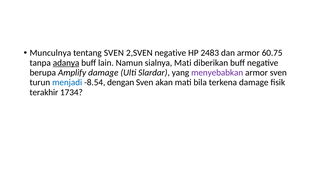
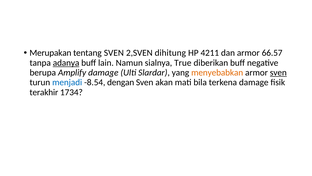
Munculnya: Munculnya -> Merupakan
2,SVEN negative: negative -> dihitung
2483: 2483 -> 4211
60.75: 60.75 -> 66.57
sialnya Mati: Mati -> True
menyebabkan colour: purple -> orange
sven at (278, 72) underline: none -> present
